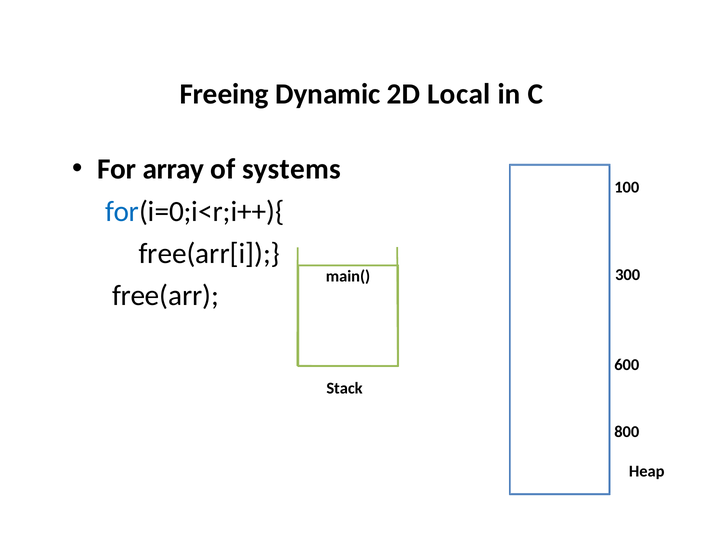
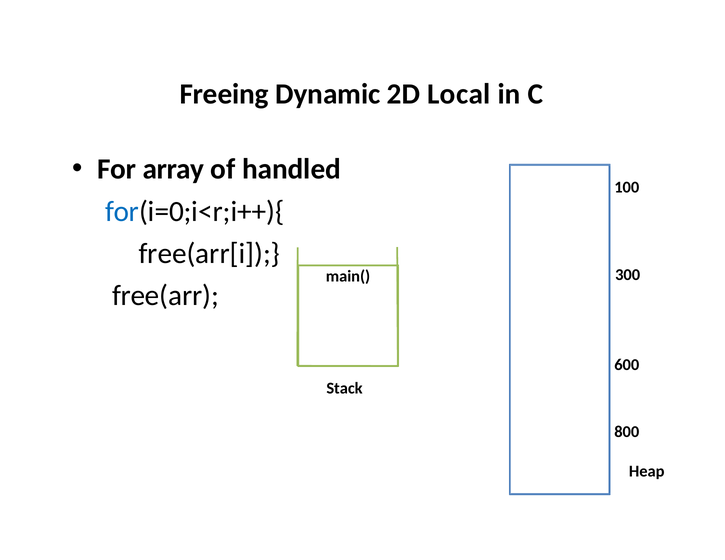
systems: systems -> handled
